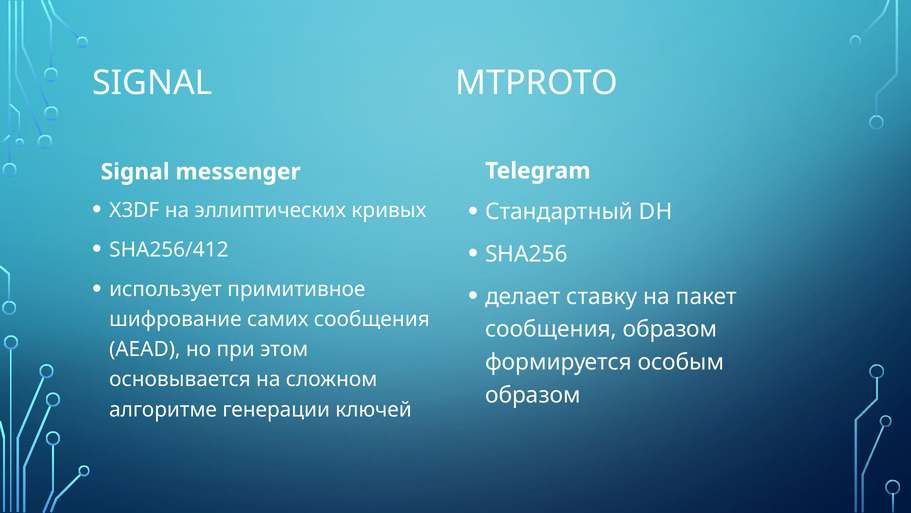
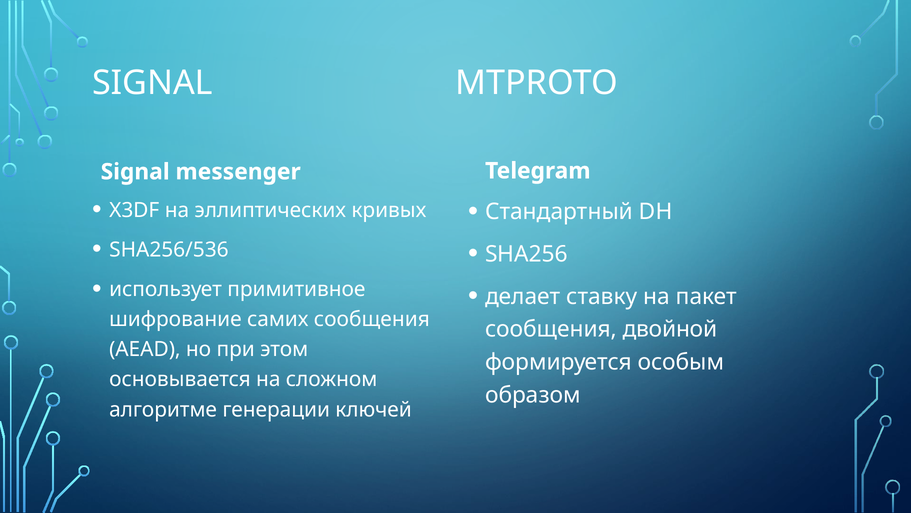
SHA256/412: SHA256/412 -> SHA256/536
сообщения образом: образом -> двойной
